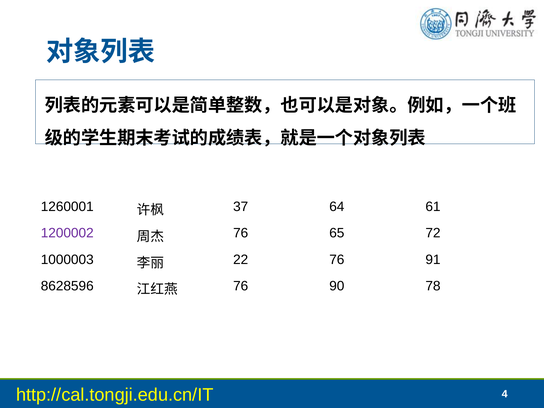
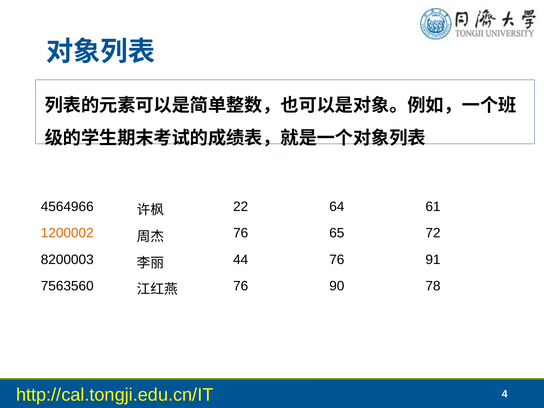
1260001: 1260001 -> 4564966
37: 37 -> 22
1200002 colour: purple -> orange
1000003: 1000003 -> 8200003
22: 22 -> 44
8628596: 8628596 -> 7563560
